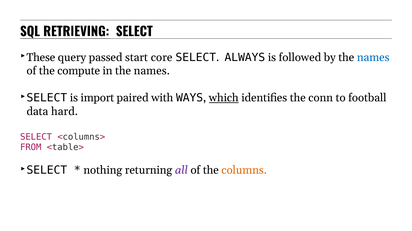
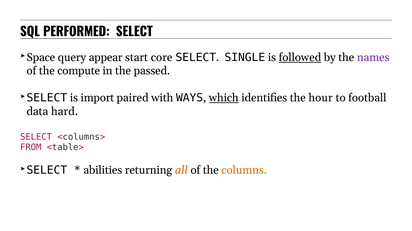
RETRIEVING: RETRIEVING -> PERFORMED
These: These -> Space
passed: passed -> appear
ALWAYS: ALWAYS -> SINGLE
followed underline: none -> present
names at (373, 57) colour: blue -> purple
in the names: names -> passed
conn: conn -> hour
nothing: nothing -> abilities
all colour: purple -> orange
